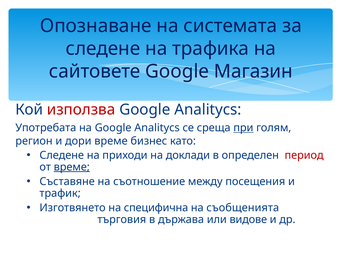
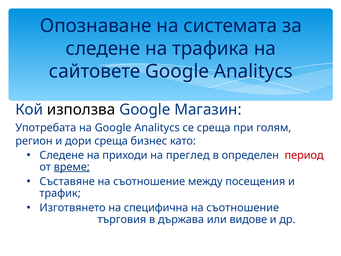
сайтовете Google Магазин: Магазин -> Analitycs
използва colour: red -> black
Analitycs at (208, 110): Analitycs -> Магазин
при underline: present -> none
дори време: време -> среща
доклади: доклади -> преглед
съобщенията at (243, 208): съобщенията -> съотношение
